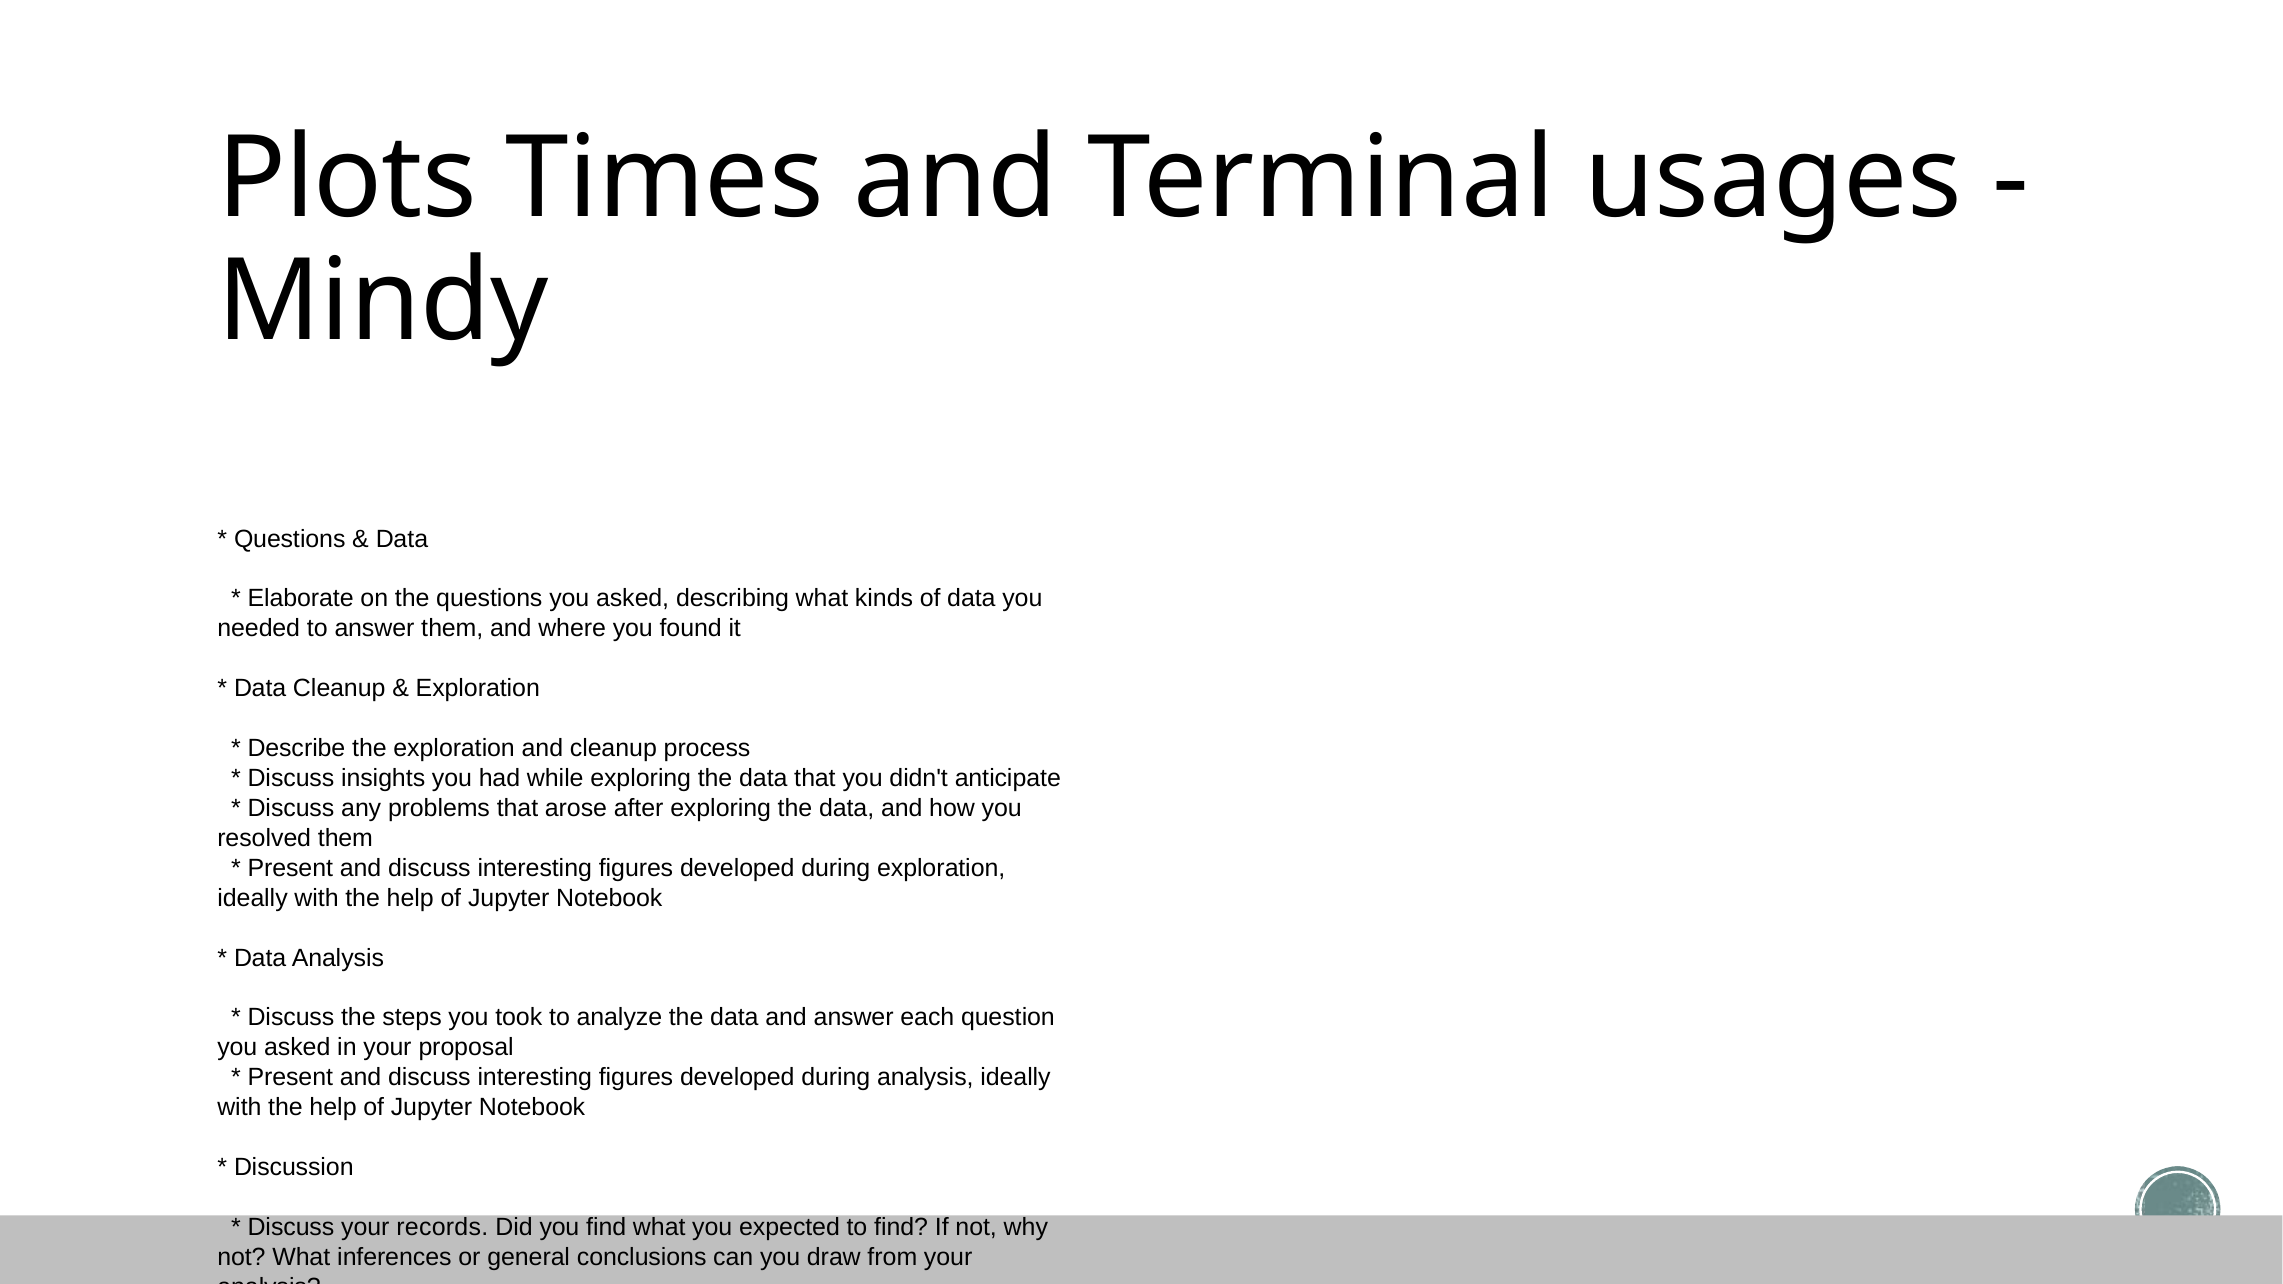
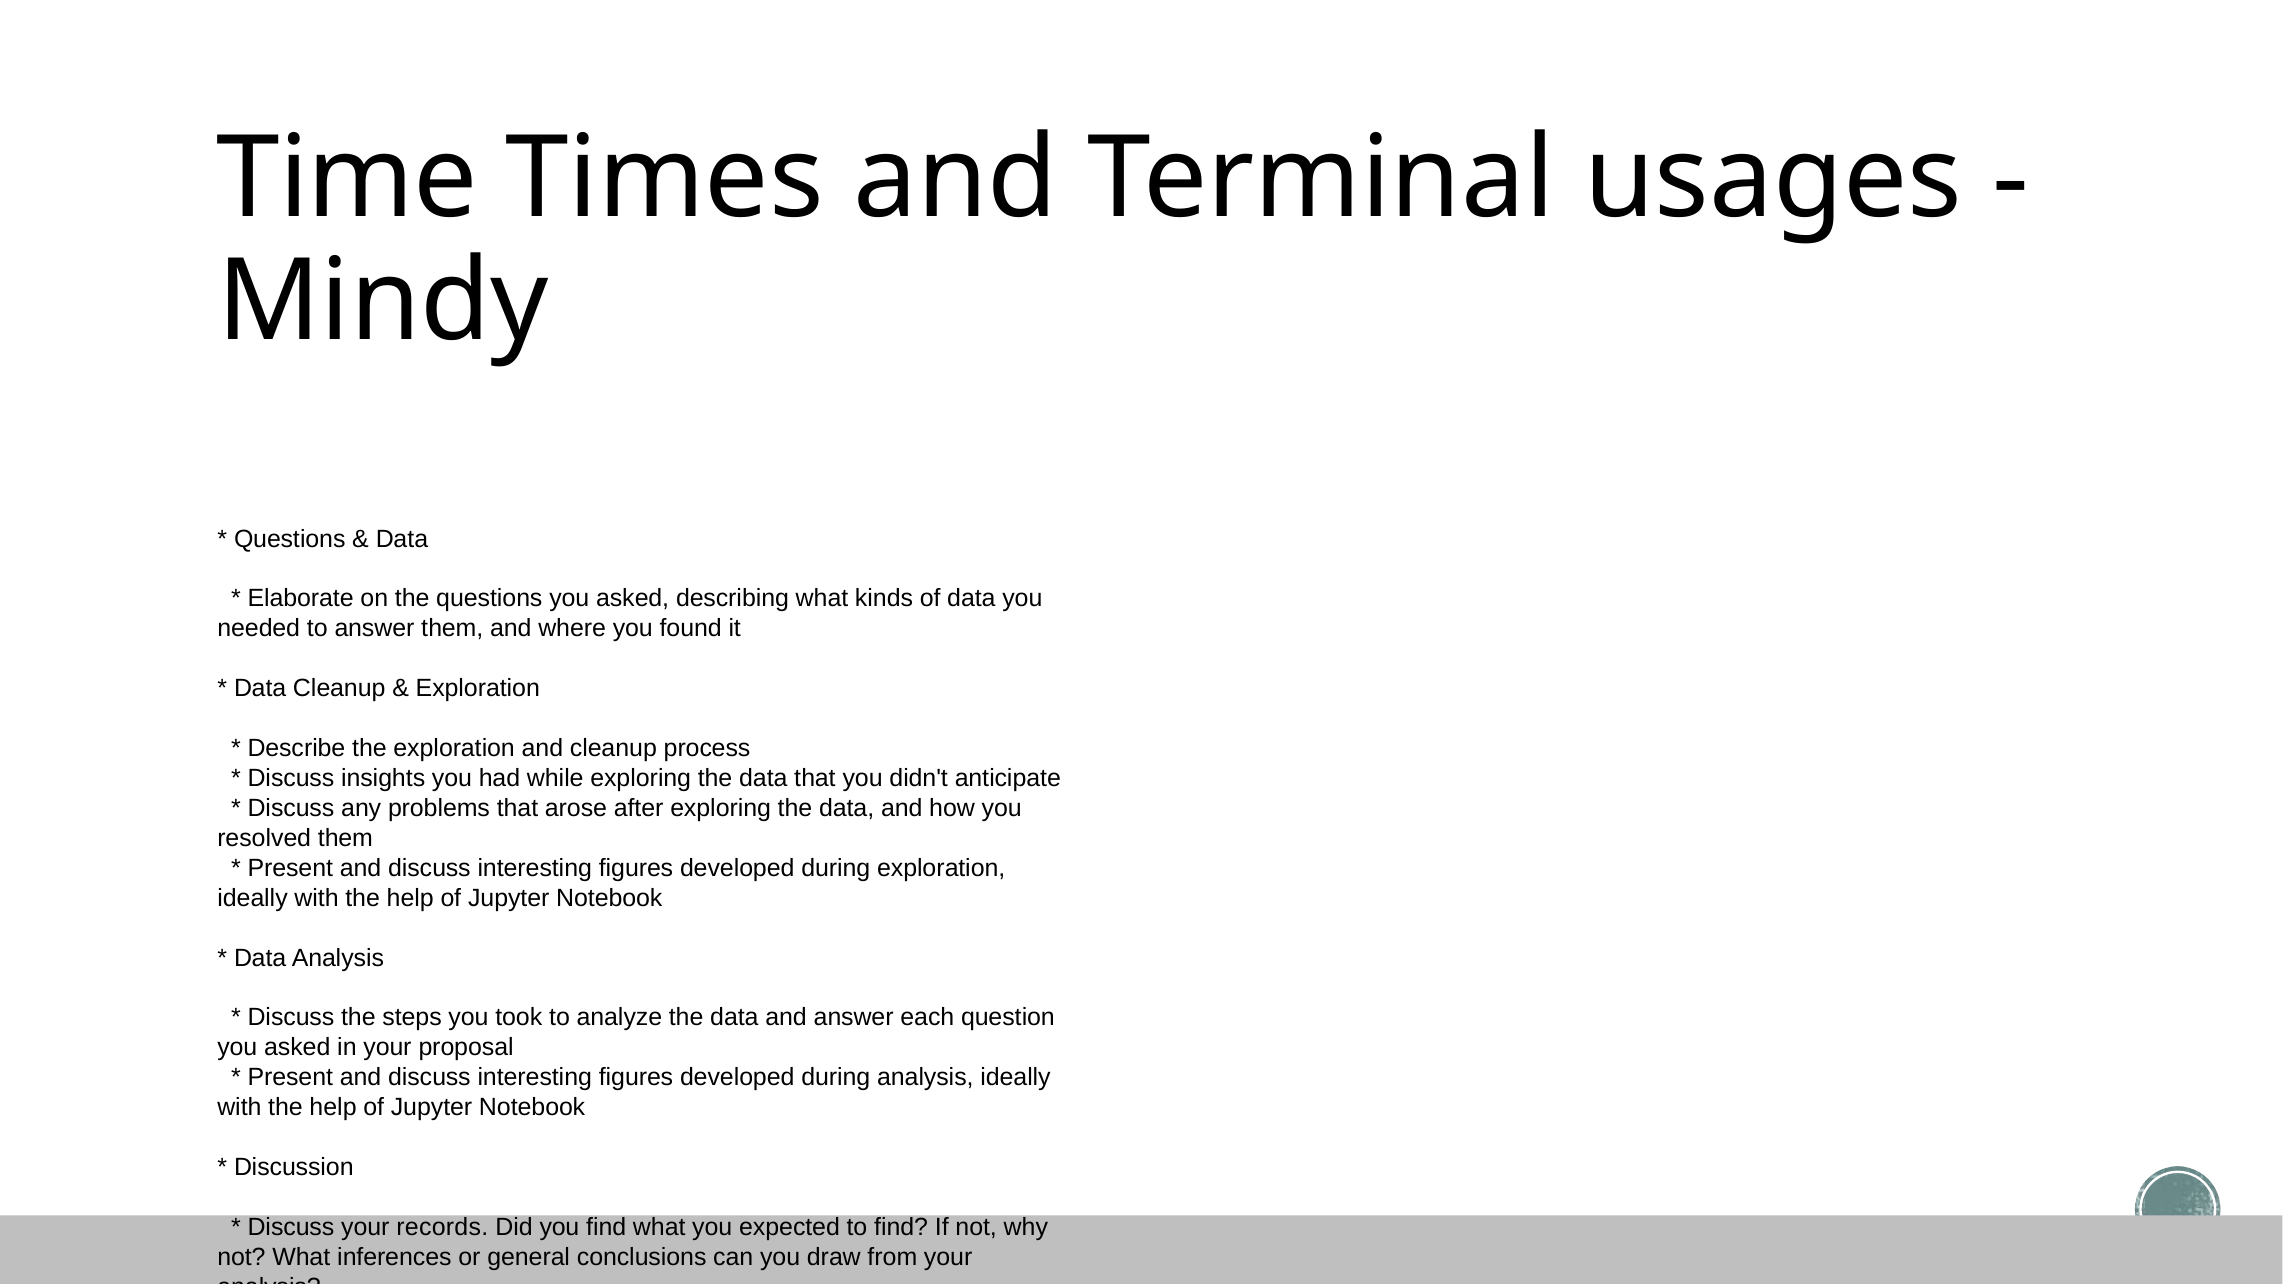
Plots: Plots -> Time
